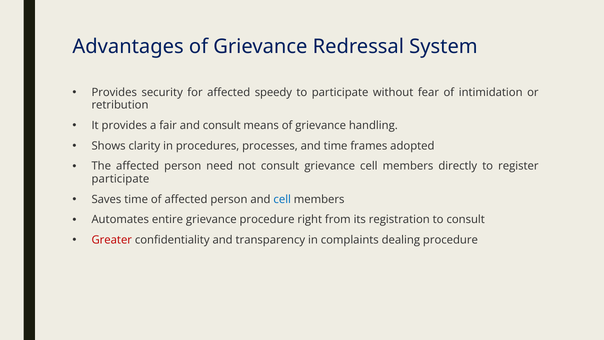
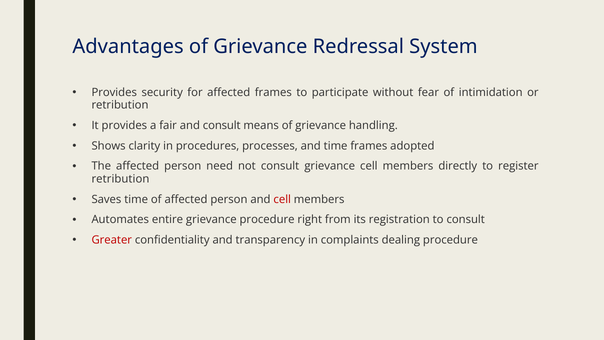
affected speedy: speedy -> frames
participate at (120, 179): participate -> retribution
cell at (282, 199) colour: blue -> red
